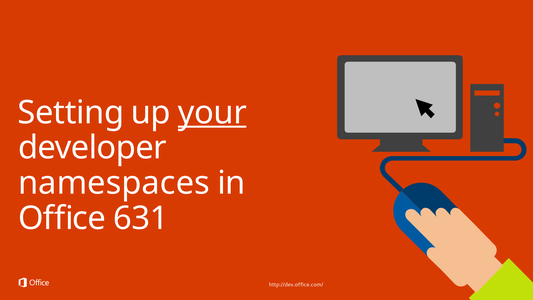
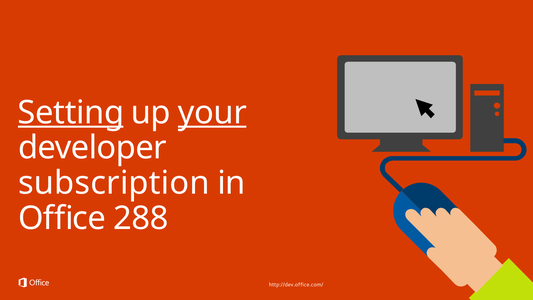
Setting underline: none -> present
namespaces: namespaces -> subscription
631: 631 -> 288
